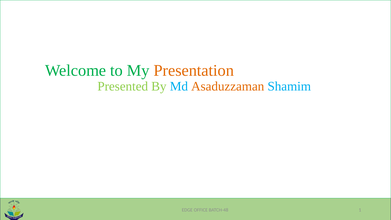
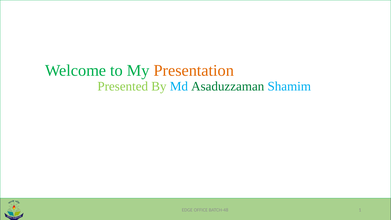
Asaduzzaman colour: orange -> green
